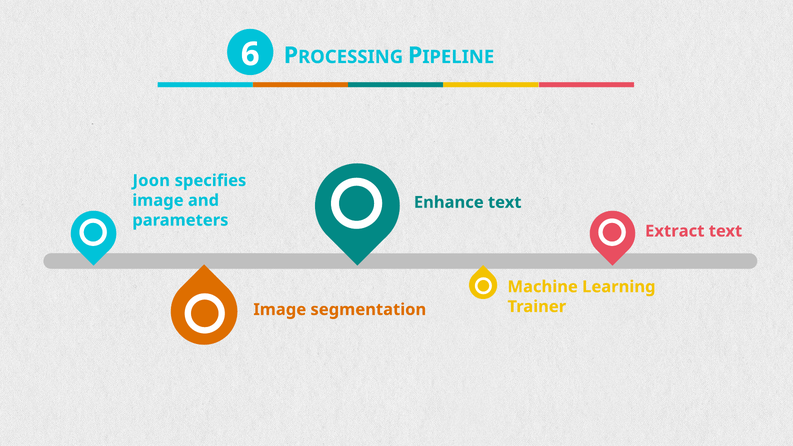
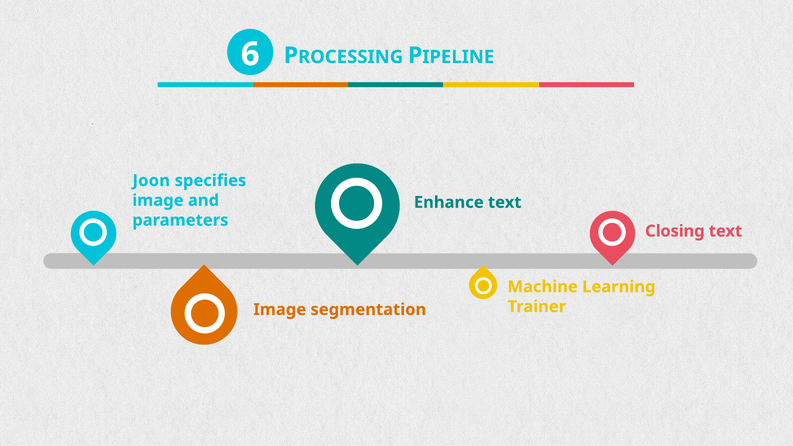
Extract: Extract -> Closing
